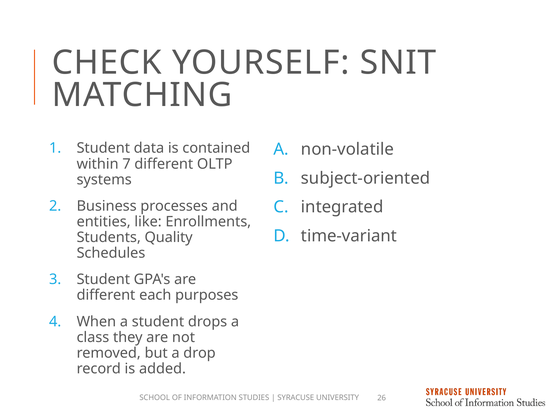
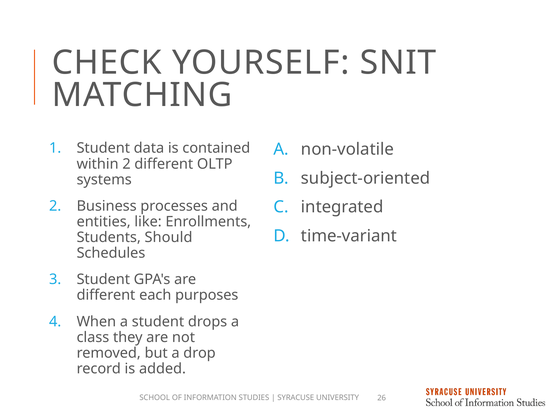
within 7: 7 -> 2
Quality: Quality -> Should
